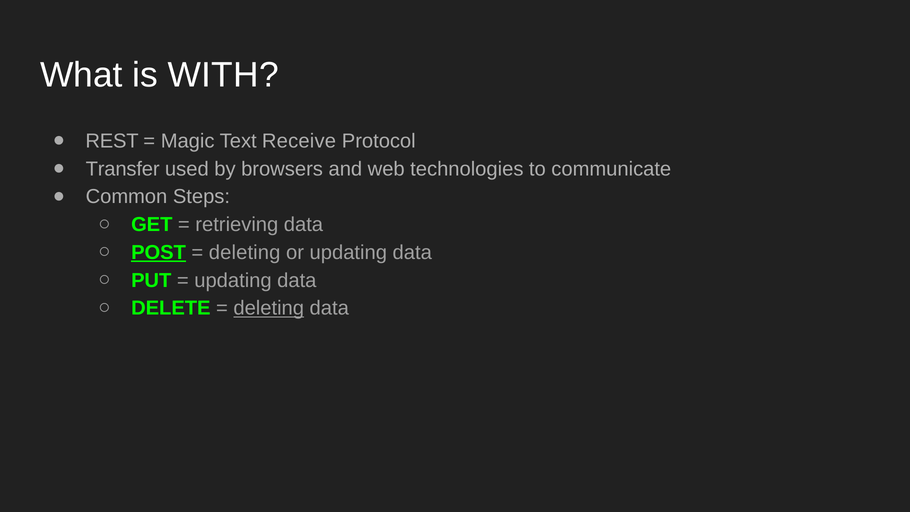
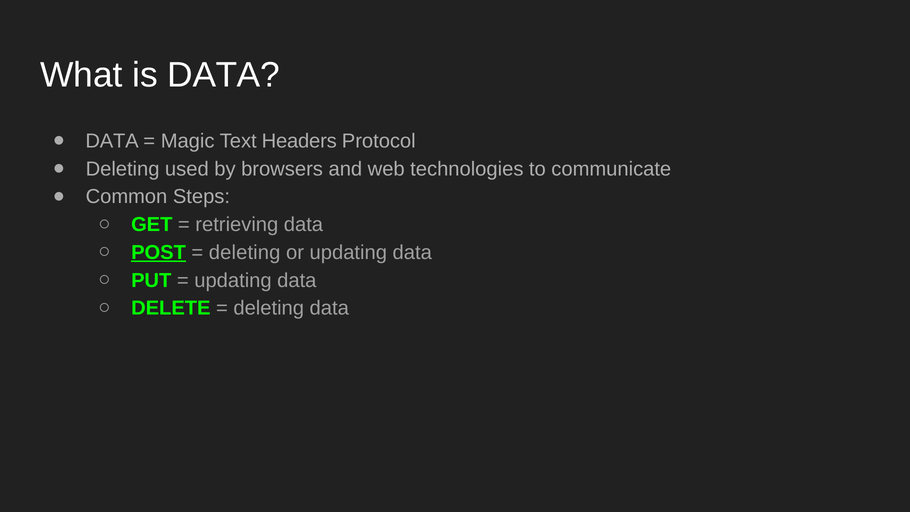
is WITH: WITH -> DATA
REST at (112, 141): REST -> DATA
Receive: Receive -> Headers
Transfer at (123, 169): Transfer -> Deleting
deleting at (269, 308) underline: present -> none
